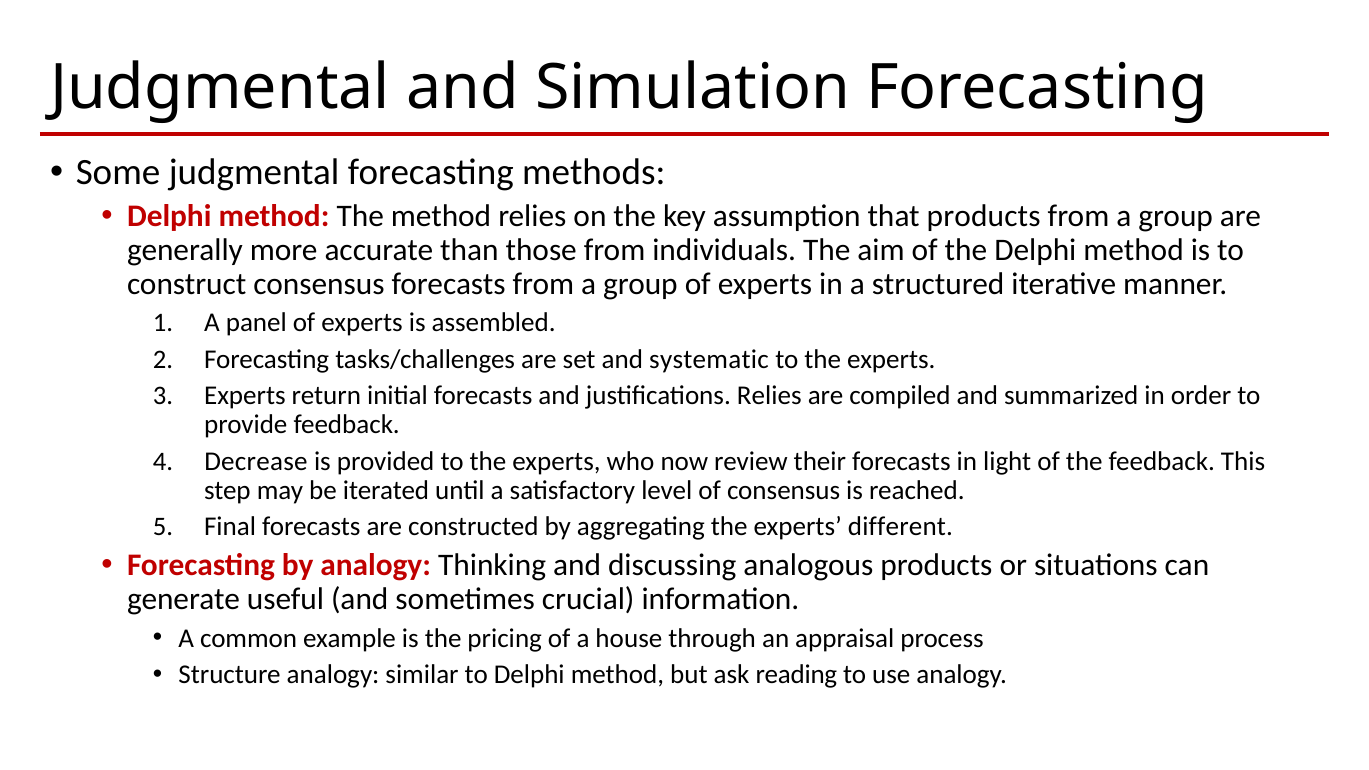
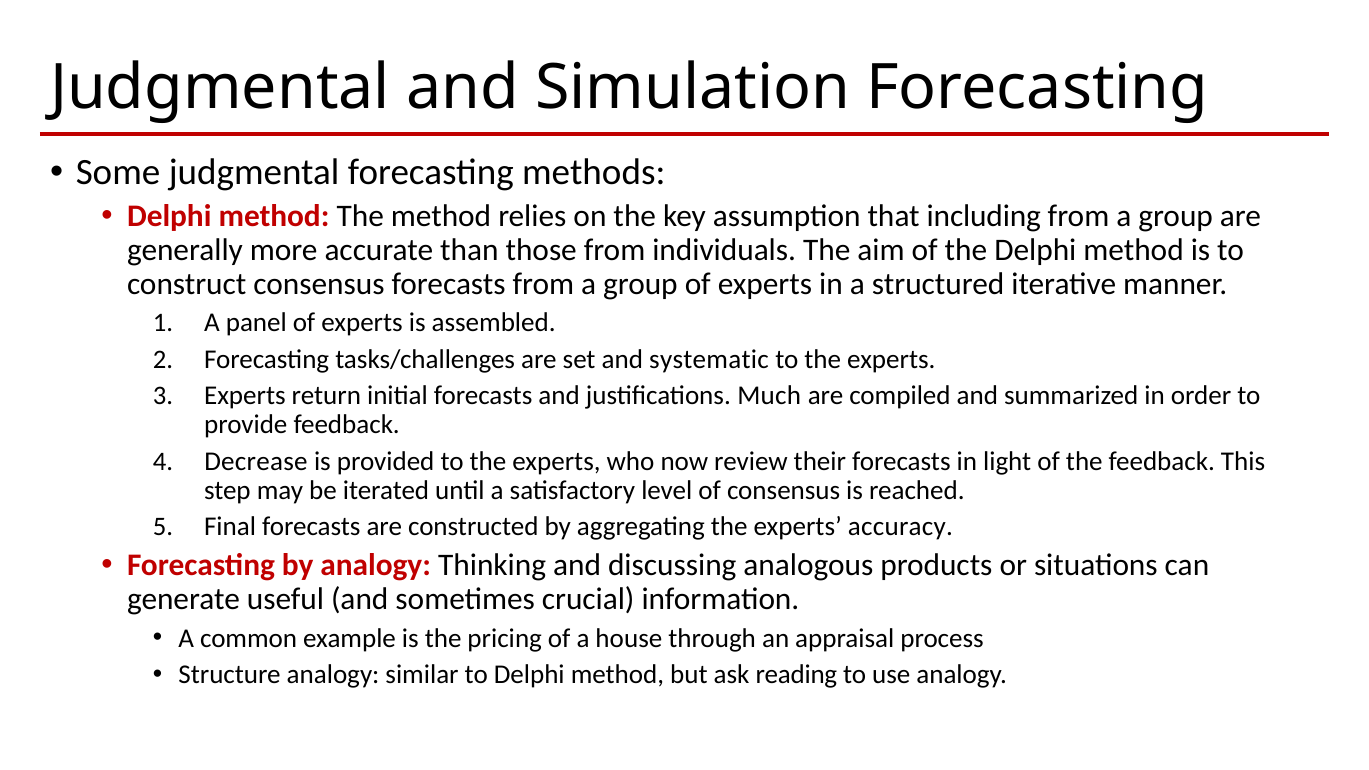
that products: products -> including
justifications Relies: Relies -> Much
different: different -> accuracy
